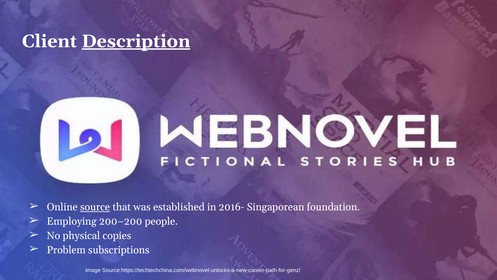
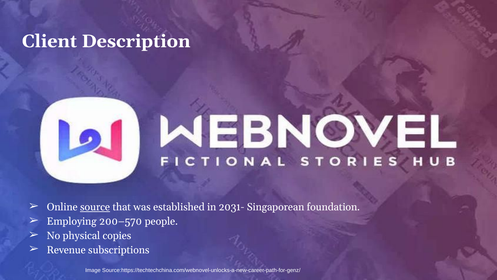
Description underline: present -> none
2016-: 2016- -> 2031-
200–200: 200–200 -> 200–570
Problem: Problem -> Revenue
